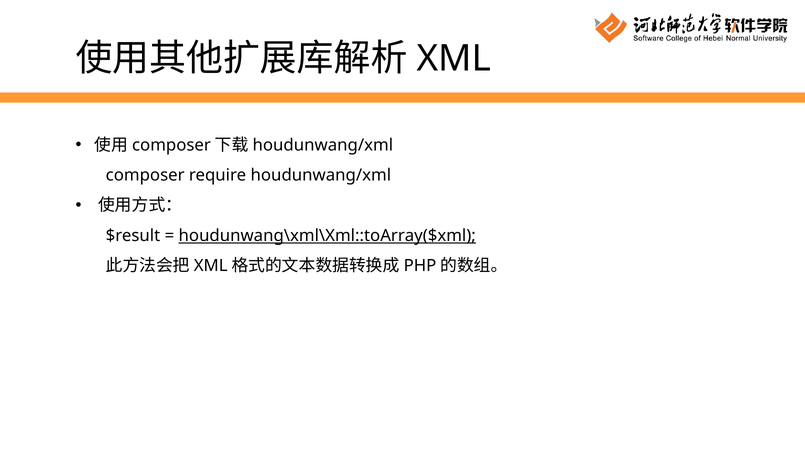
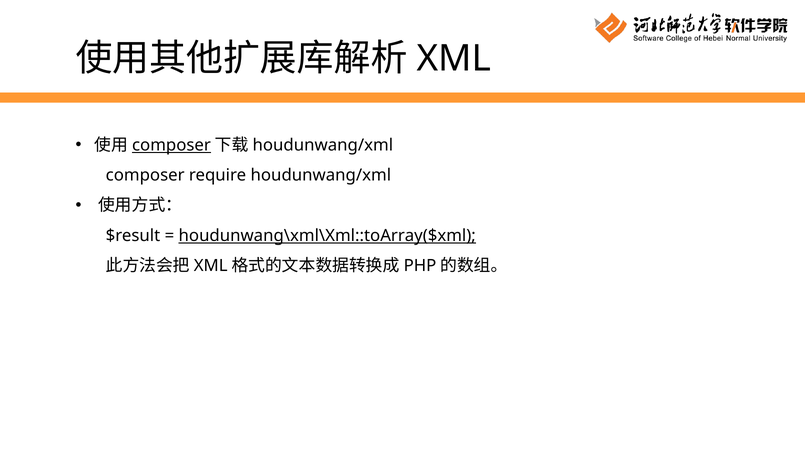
composer at (171, 145) underline: none -> present
